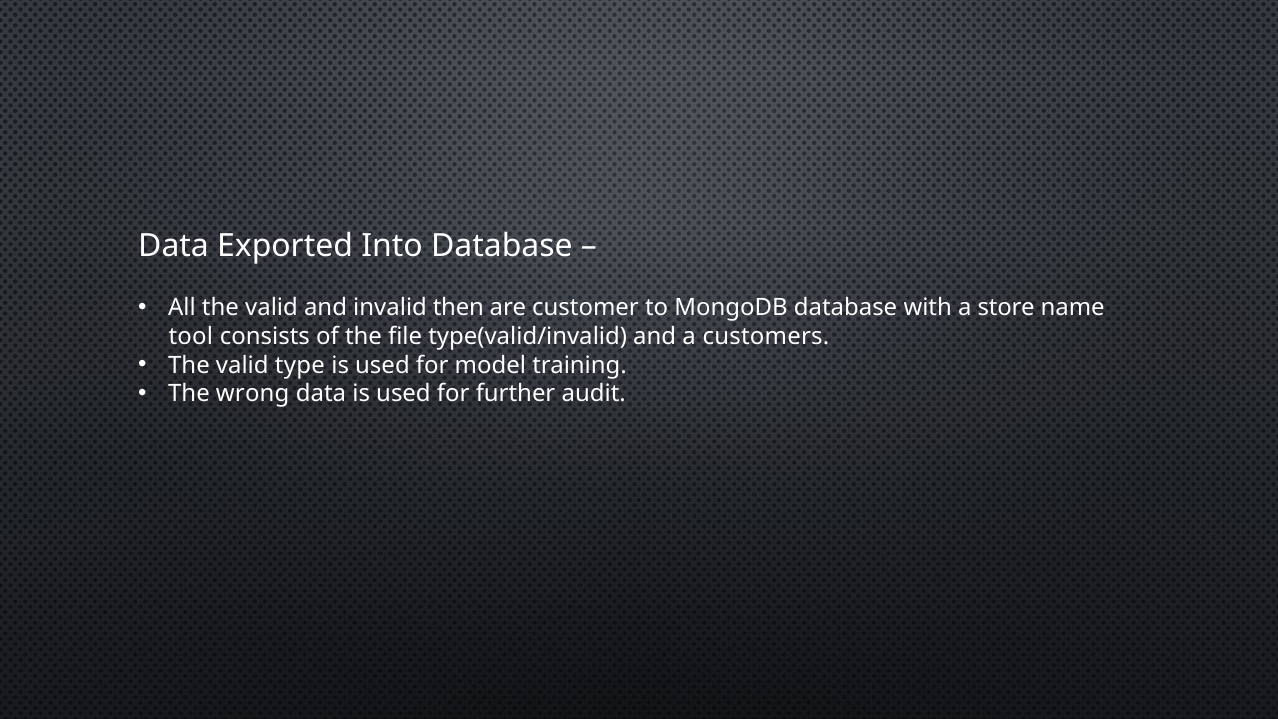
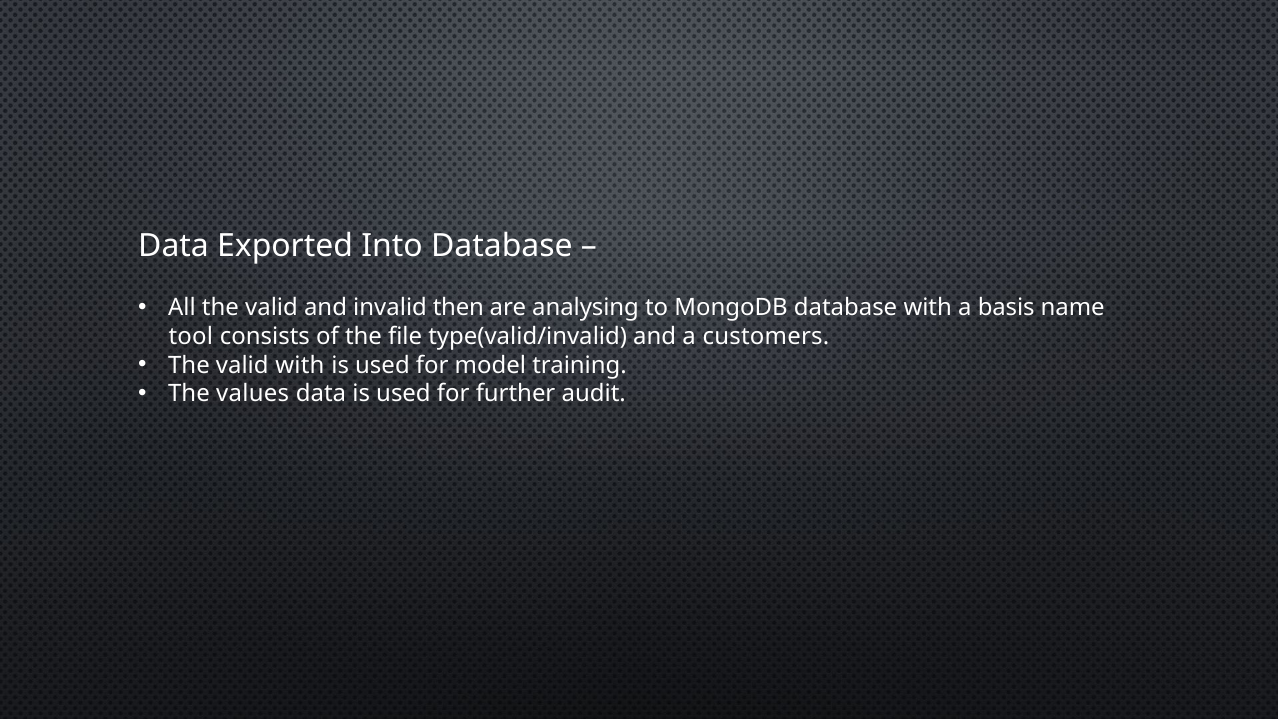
customer: customer -> analysing
store: store -> basis
valid type: type -> with
wrong: wrong -> values
